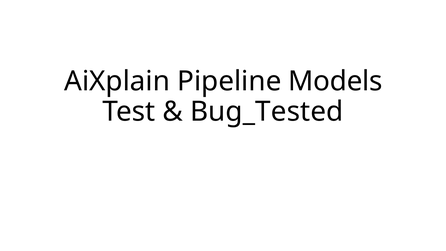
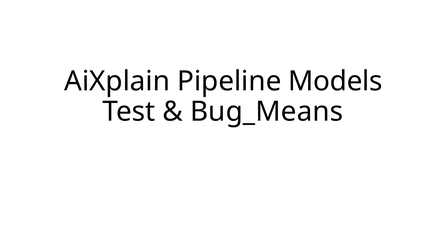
Bug_Tested: Bug_Tested -> Bug_Means
